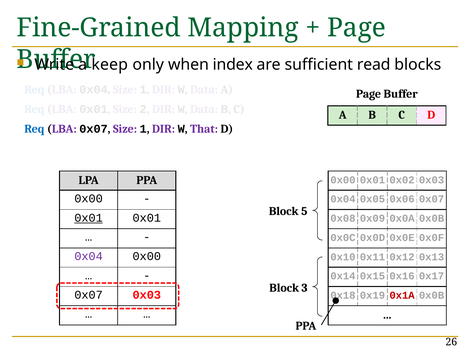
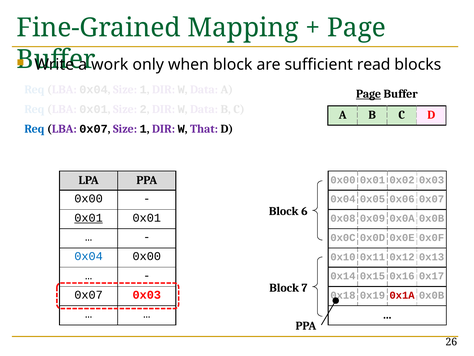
keep: keep -> work
when index: index -> block
Page at (369, 94) underline: none -> present
5: 5 -> 6
0x04 at (89, 256) colour: purple -> blue
3: 3 -> 7
